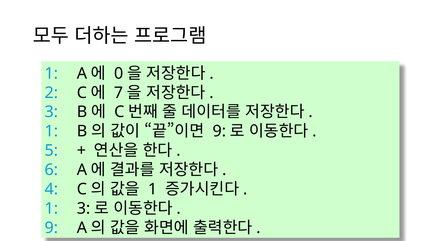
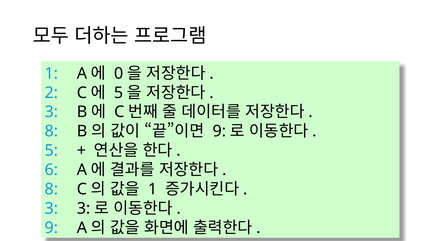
7 at (118, 93): 7 -> 5
1 at (51, 131): 1 -> 8
4 at (51, 189): 4 -> 8
1 at (51, 209): 1 -> 3
